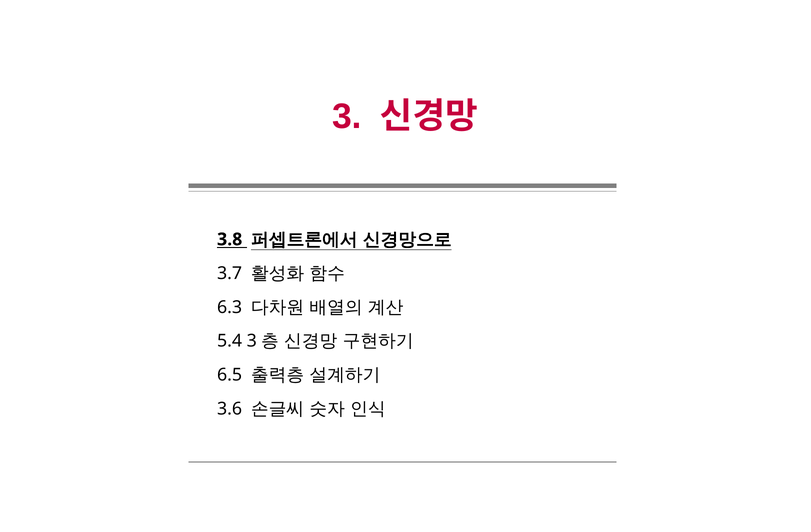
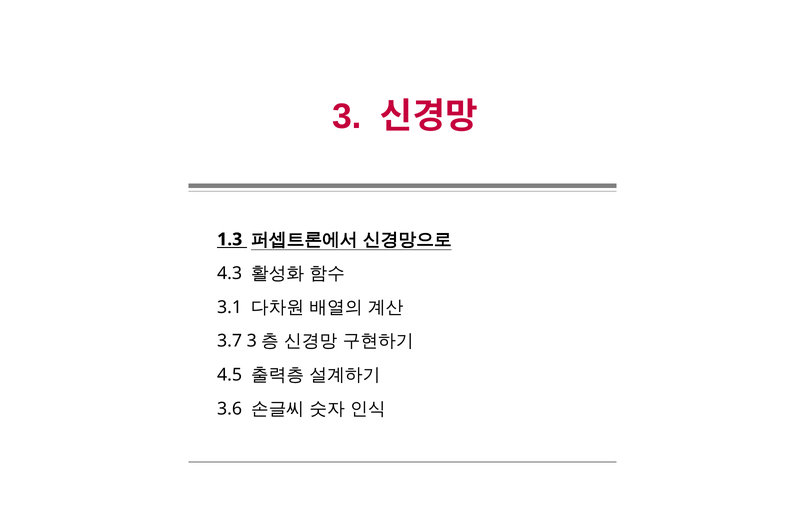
3.8: 3.8 -> 1.3
3.7: 3.7 -> 4.3
6.3: 6.3 -> 3.1
5.4: 5.4 -> 3.7
6.5: 6.5 -> 4.5
